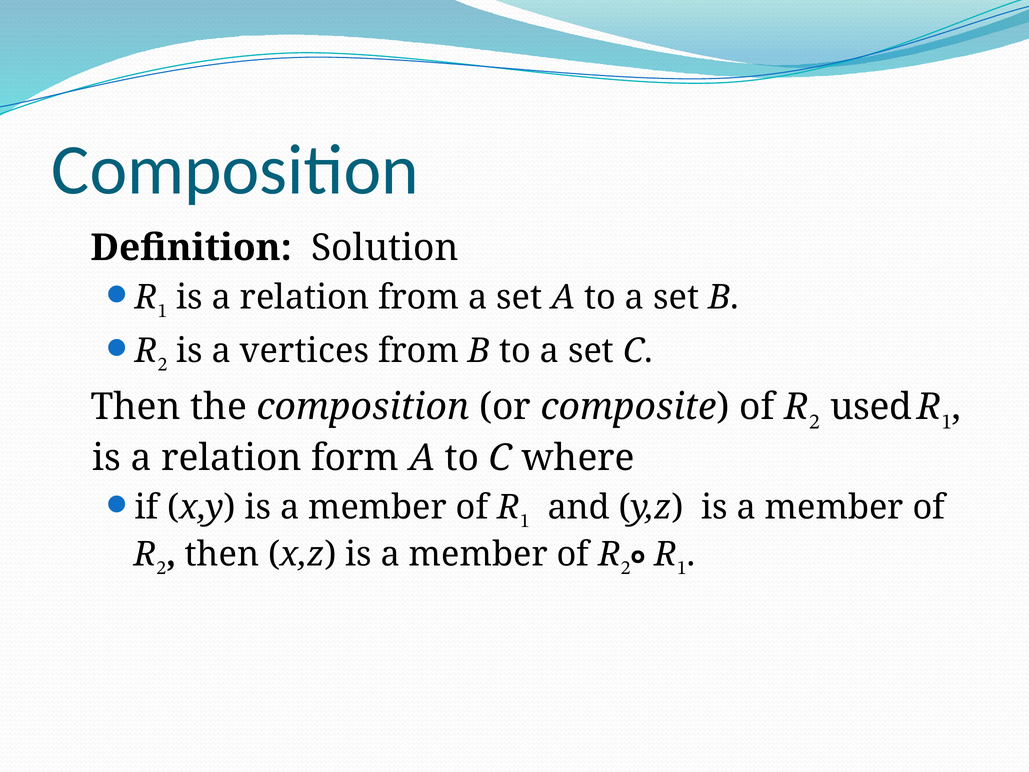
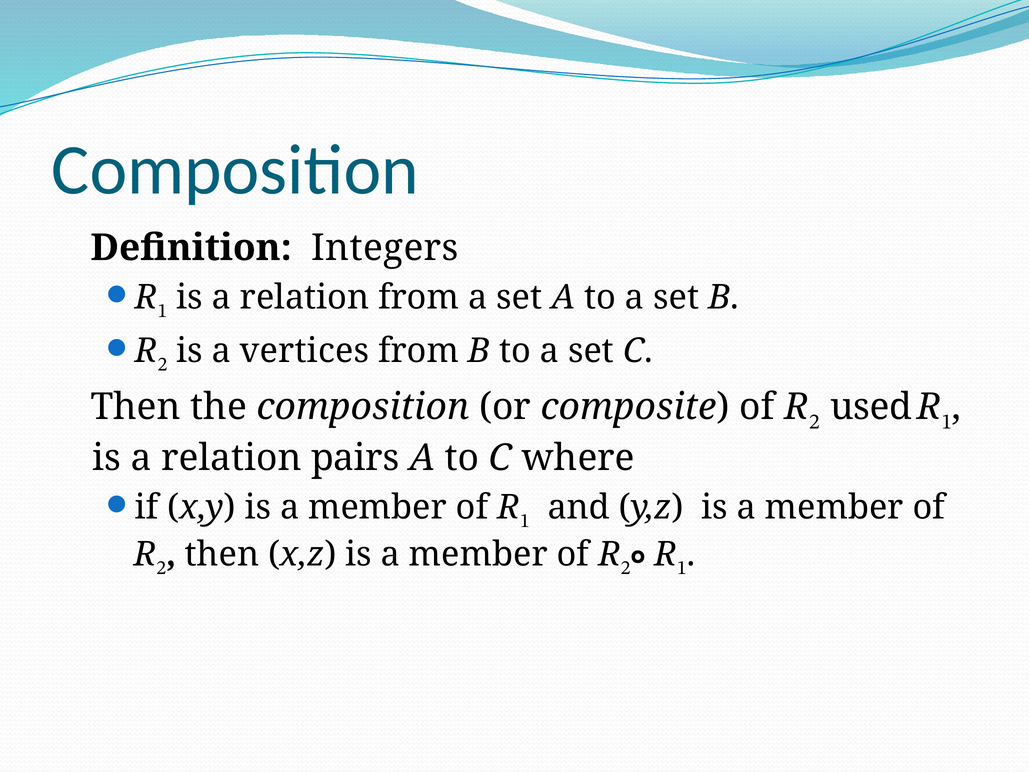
Solution: Solution -> Integers
form: form -> pairs
